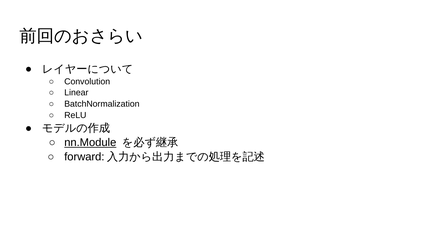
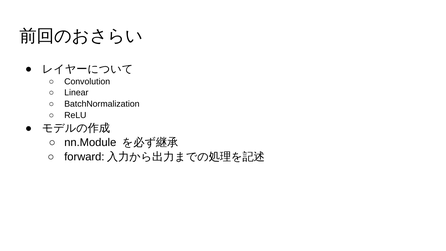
nn.Module underline: present -> none
